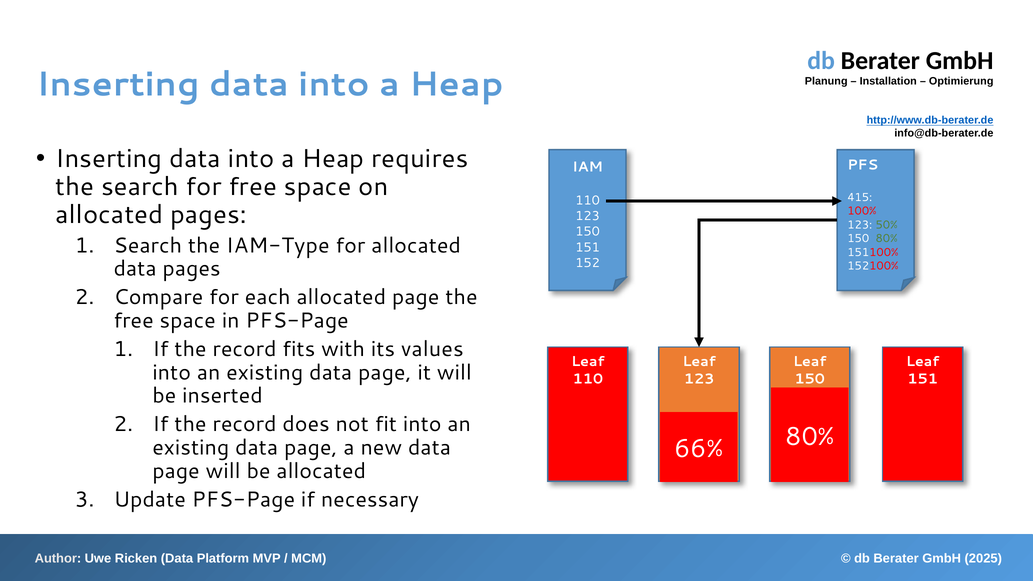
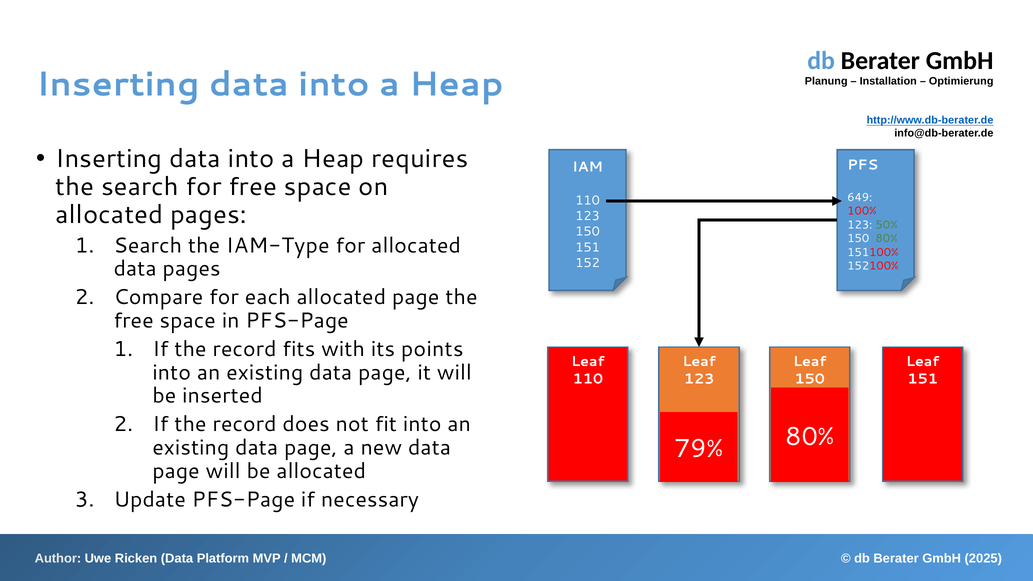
415: 415 -> 649
values: values -> points
66%: 66% -> 79%
